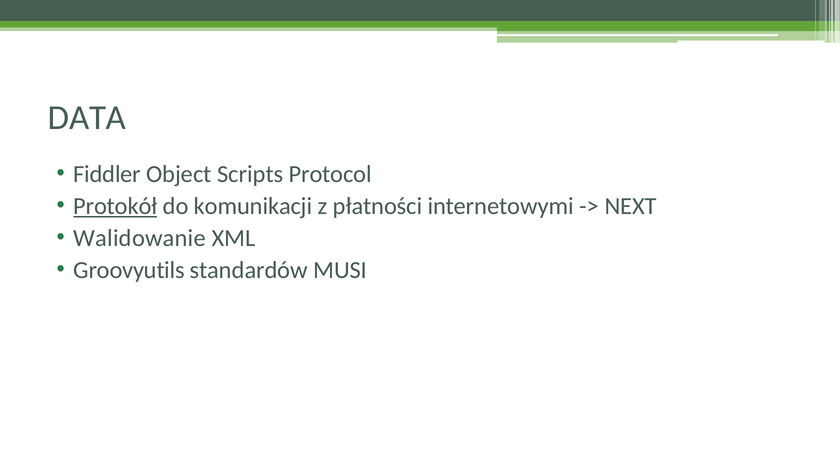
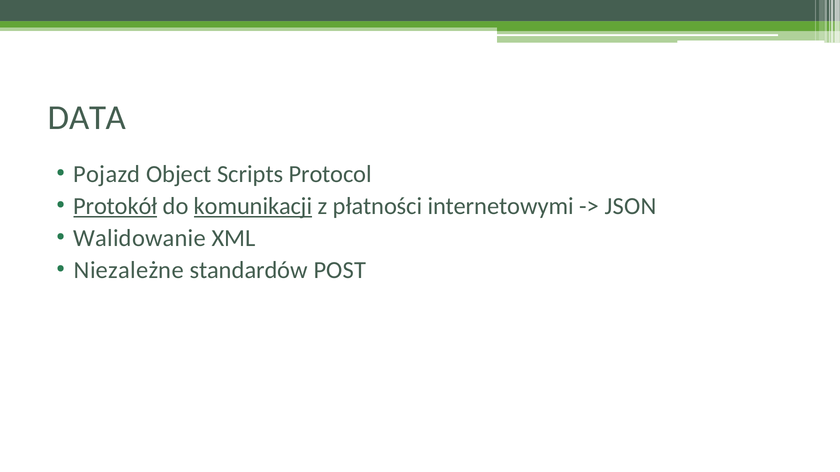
Fiddler: Fiddler -> Pojazd
komunikacji underline: none -> present
NEXT: NEXT -> JSON
Groovyutils: Groovyutils -> Niezależne
MUSI: MUSI -> POST
